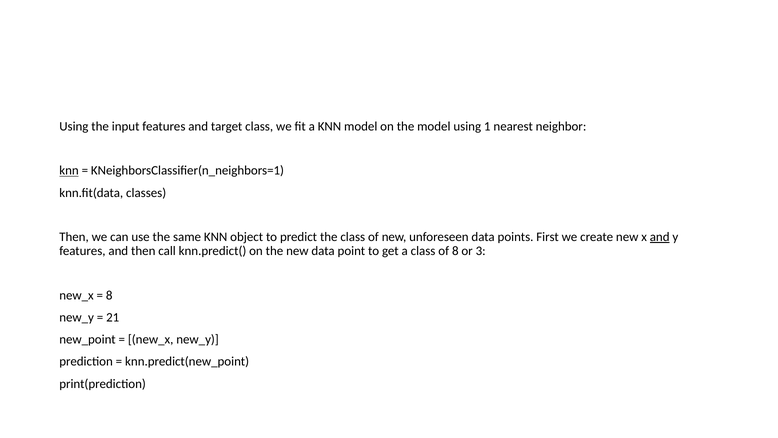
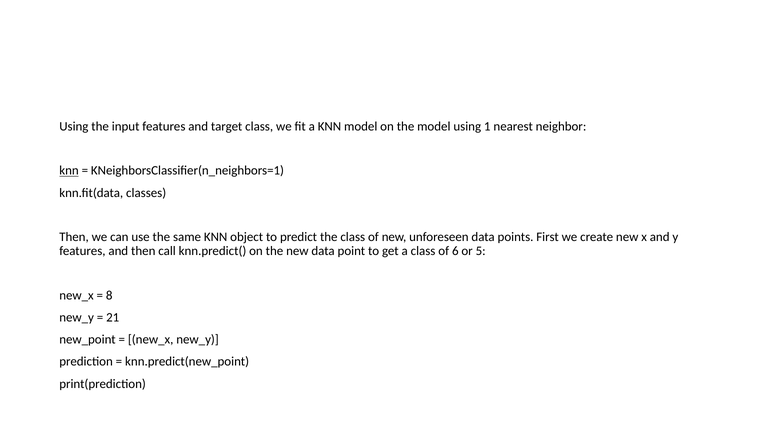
and at (660, 237) underline: present -> none
of 8: 8 -> 6
3: 3 -> 5
